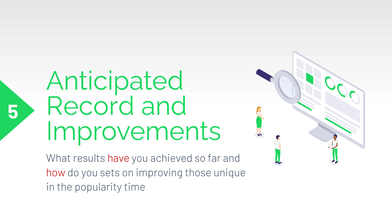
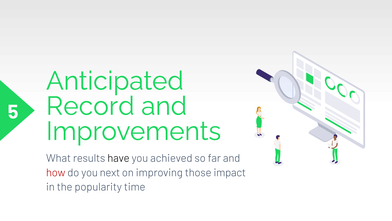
have colour: red -> black
sets: sets -> next
unique: unique -> impact
